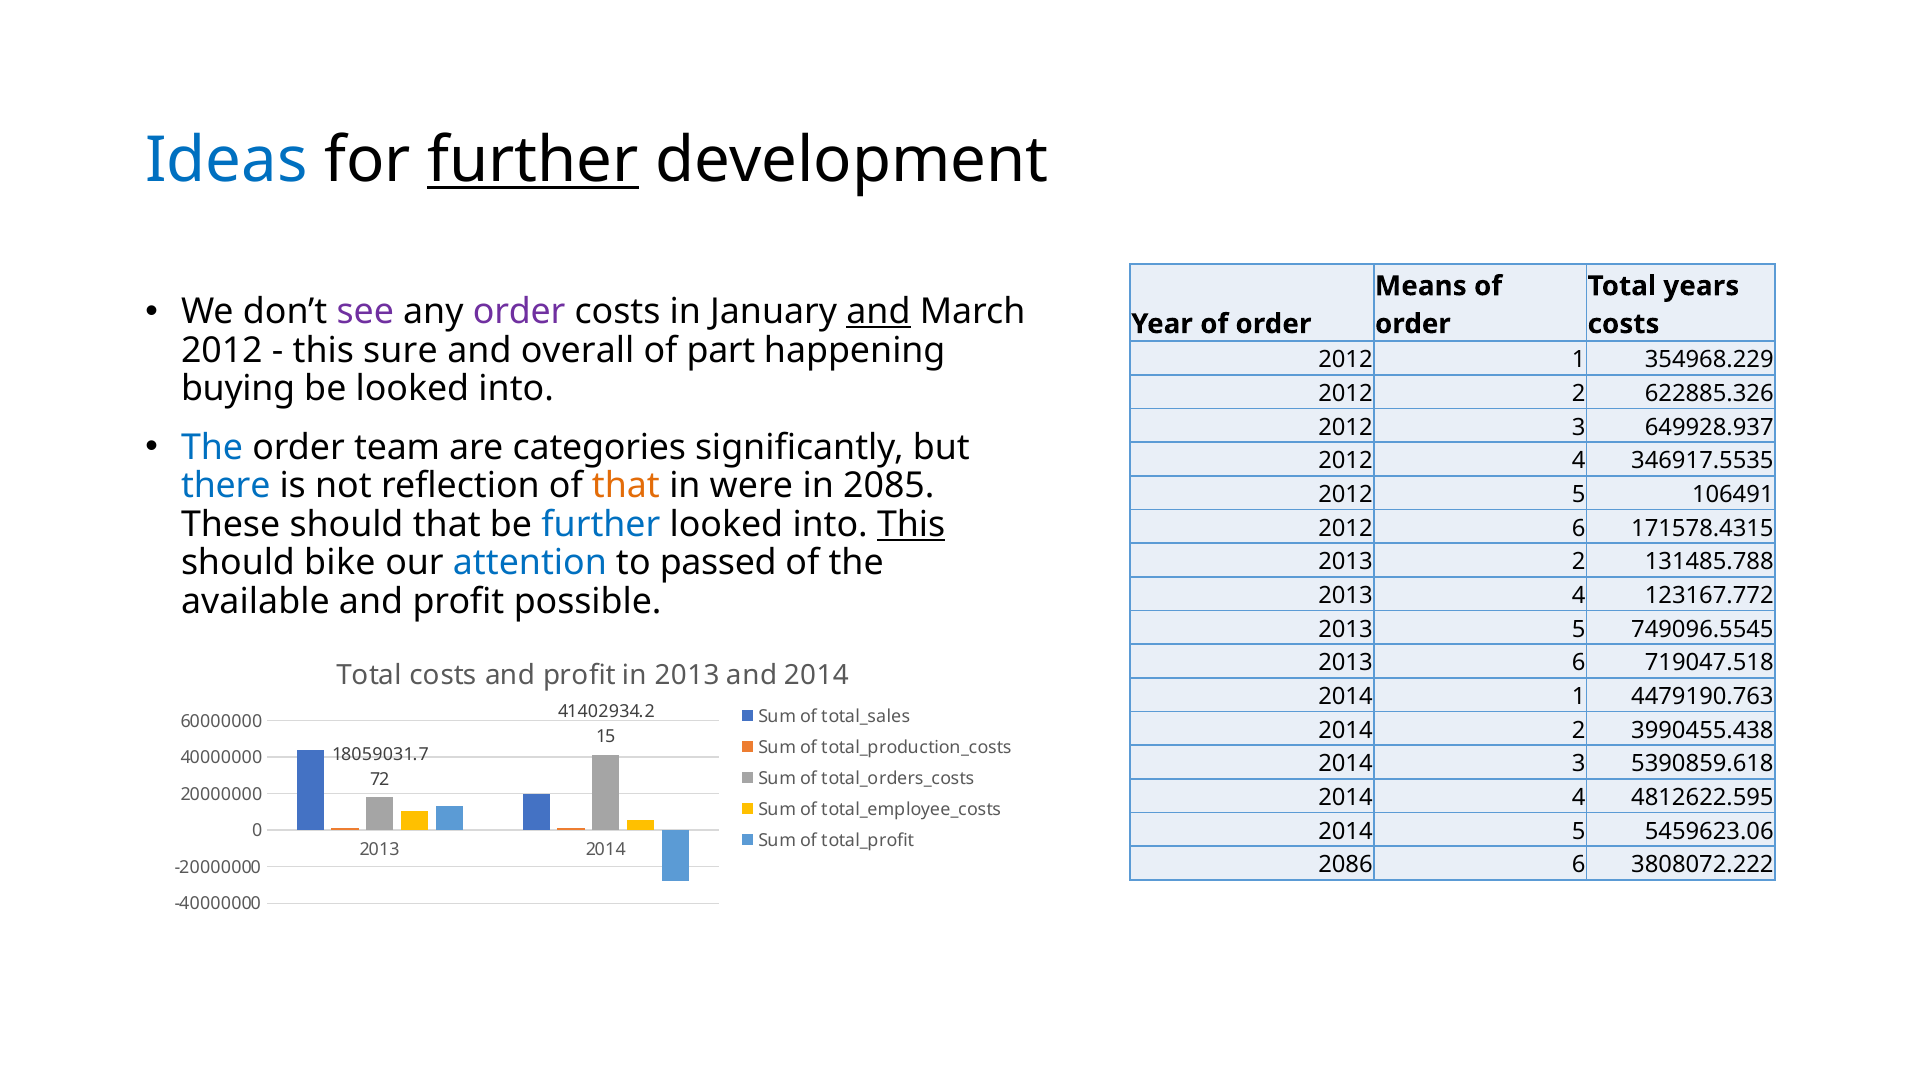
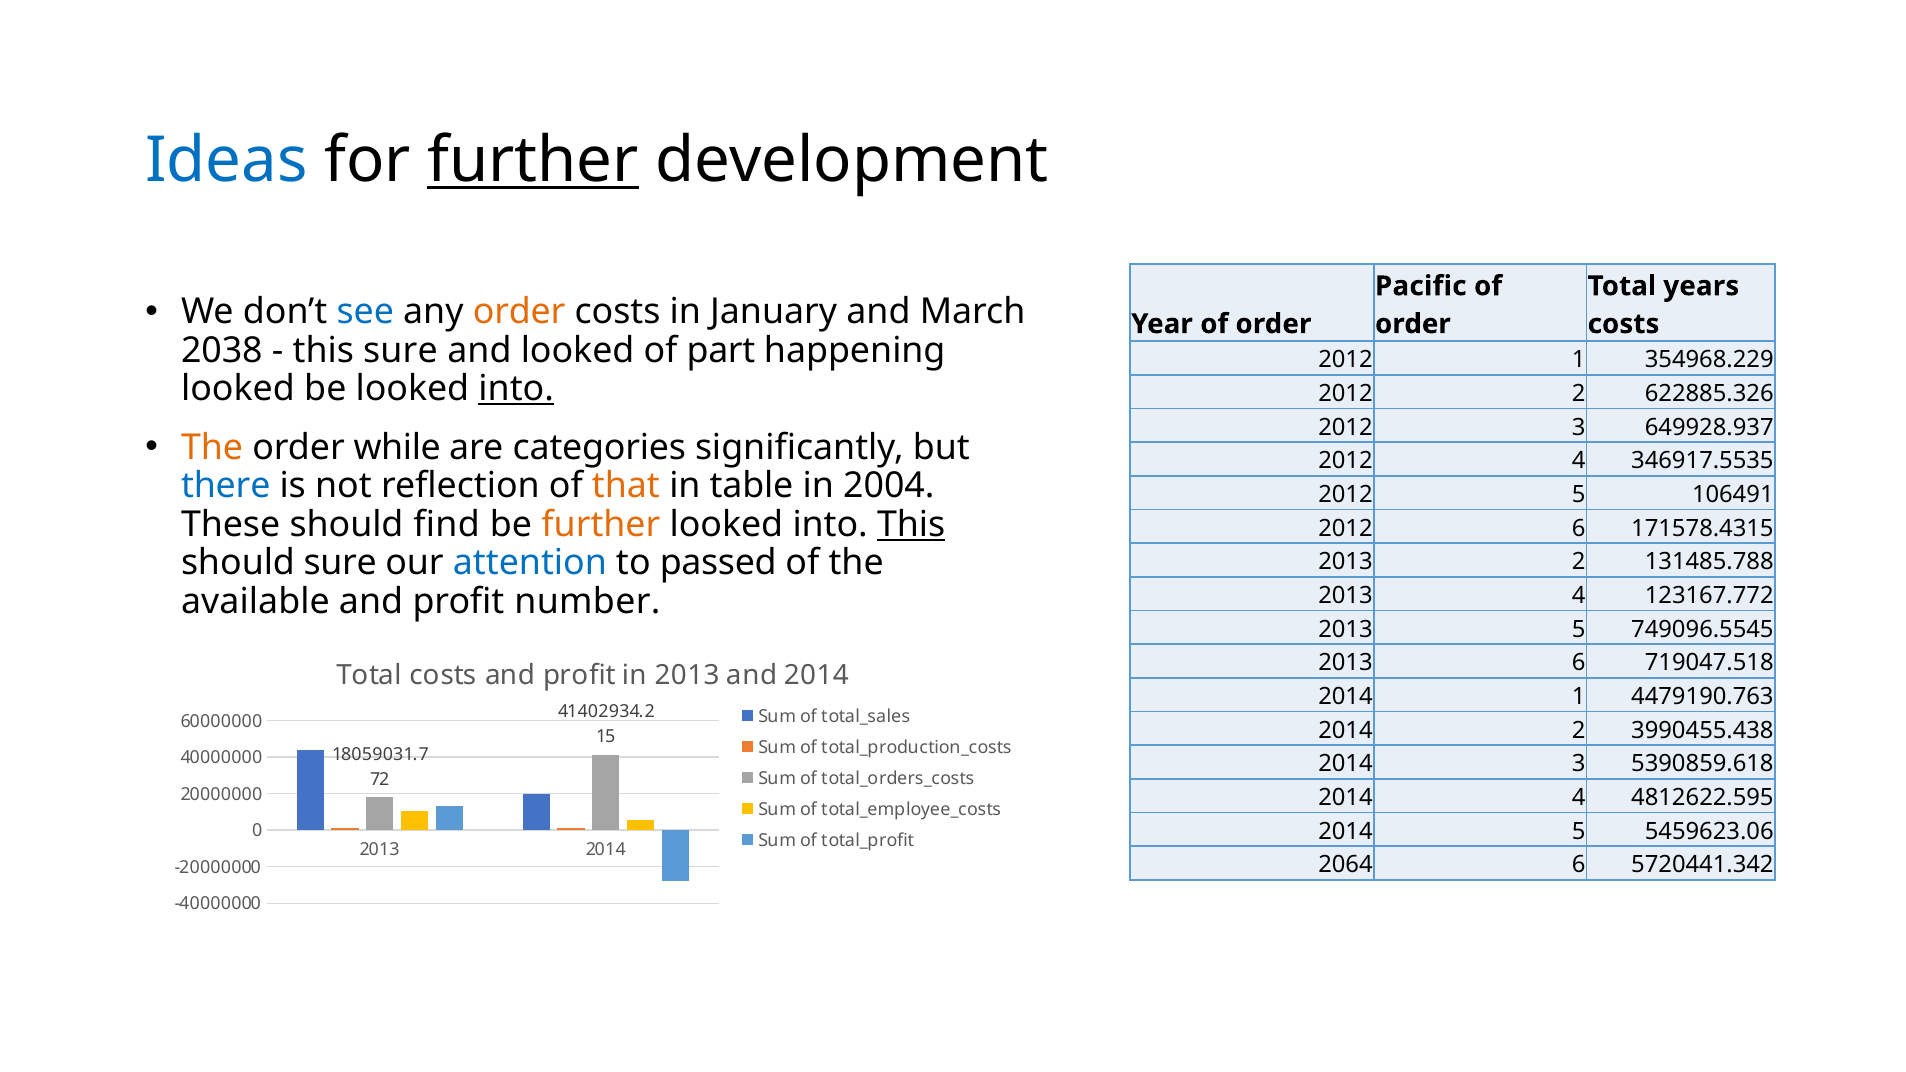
Means: Means -> Pacific
see colour: purple -> blue
order at (519, 312) colour: purple -> orange
and at (878, 312) underline: present -> none
2012 at (222, 350): 2012 -> 2038
and overall: overall -> looked
buying at (238, 389): buying -> looked
into at (516, 389) underline: none -> present
The at (212, 447) colour: blue -> orange
team: team -> while
were: were -> table
2085: 2085 -> 2004
should that: that -> find
further at (601, 525) colour: blue -> orange
should bike: bike -> sure
possible: possible -> number
2086: 2086 -> 2064
3808072.222: 3808072.222 -> 5720441.342
